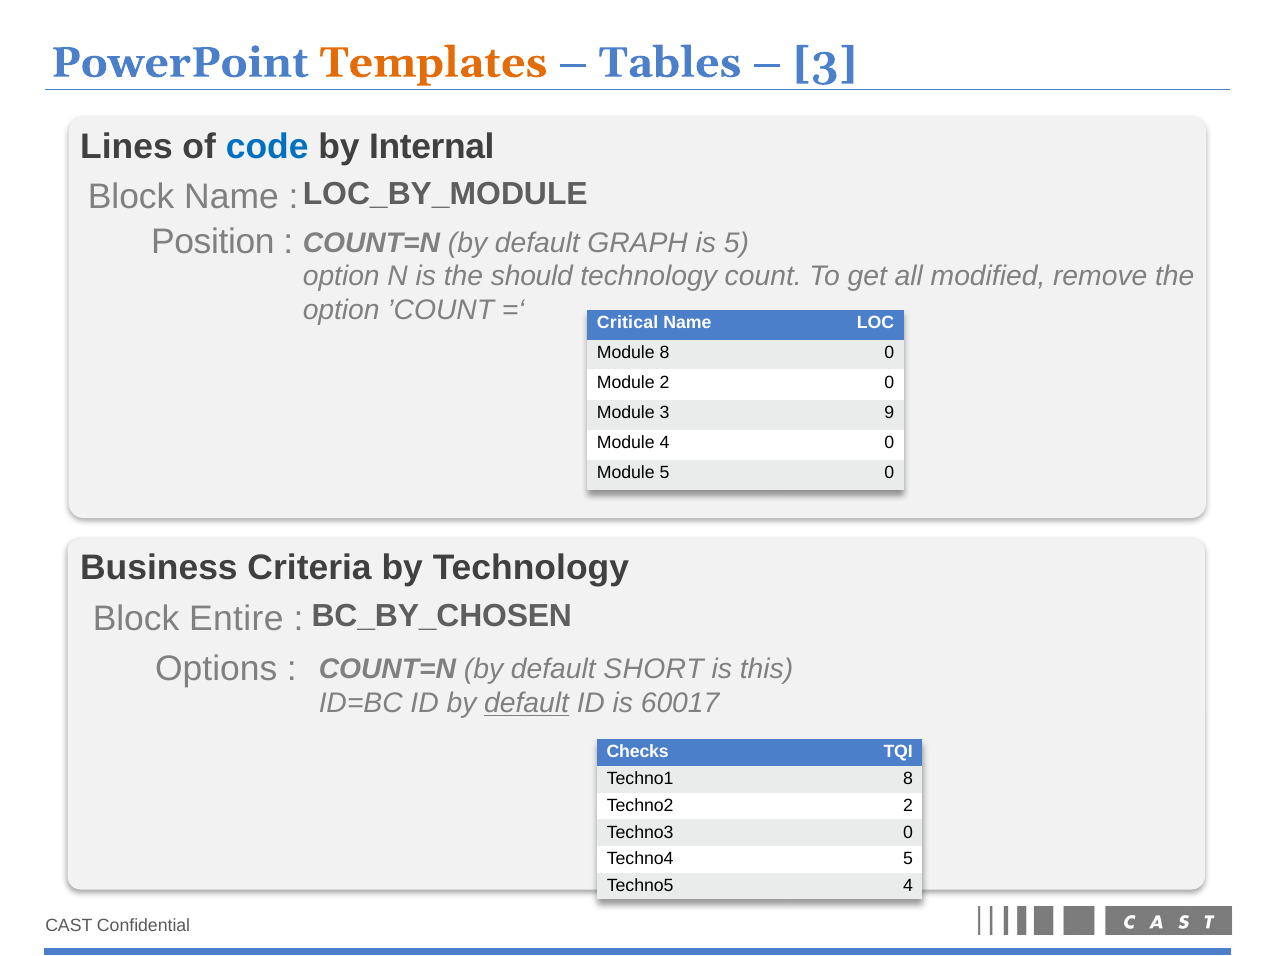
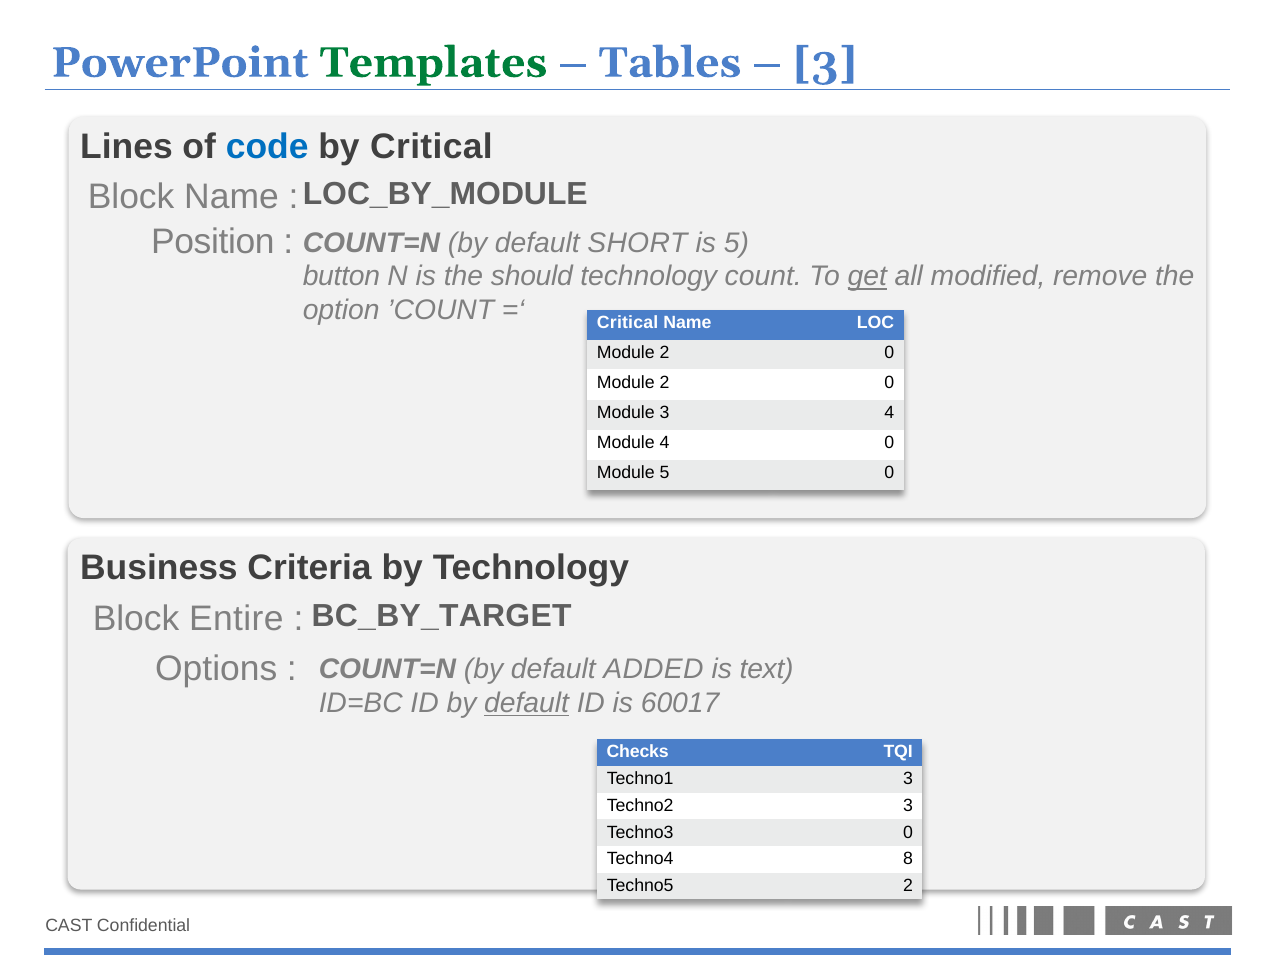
Templates colour: orange -> green
by Internal: Internal -> Critical
GRAPH: GRAPH -> SHORT
option at (341, 277): option -> button
get underline: none -> present
8 at (664, 353): 8 -> 2
3 9: 9 -> 4
BC_BY_CHOSEN: BC_BY_CHOSEN -> BC_BY_TARGET
SHORT: SHORT -> ADDED
this: this -> text
Techno1 8: 8 -> 3
Techno2 2: 2 -> 3
Techno4 5: 5 -> 8
Techno5 4: 4 -> 2
